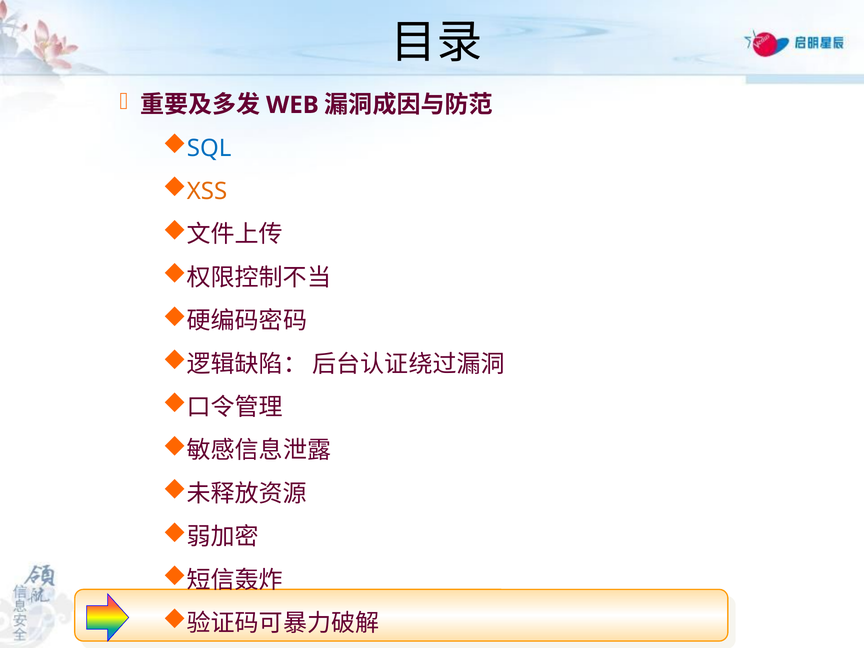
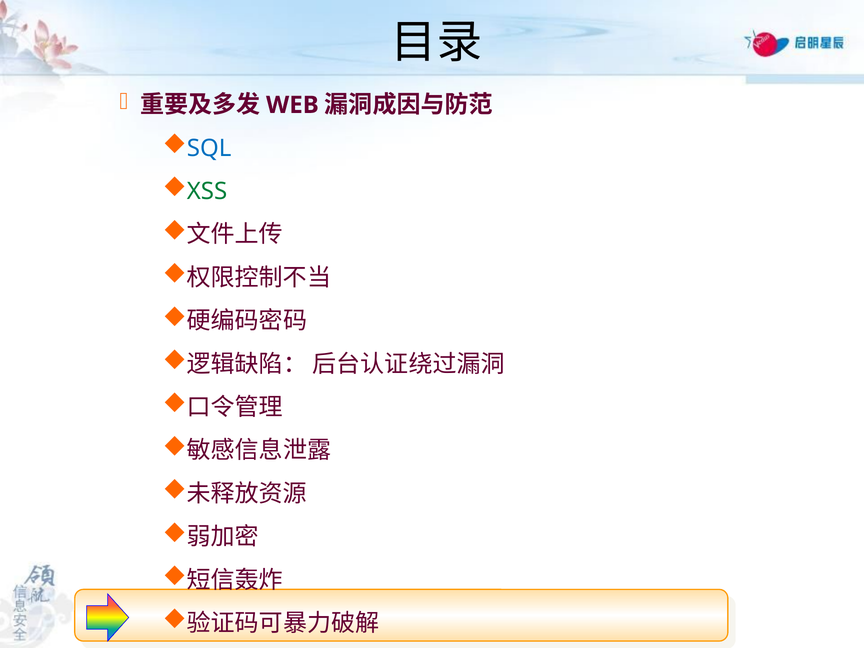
XSS colour: orange -> green
